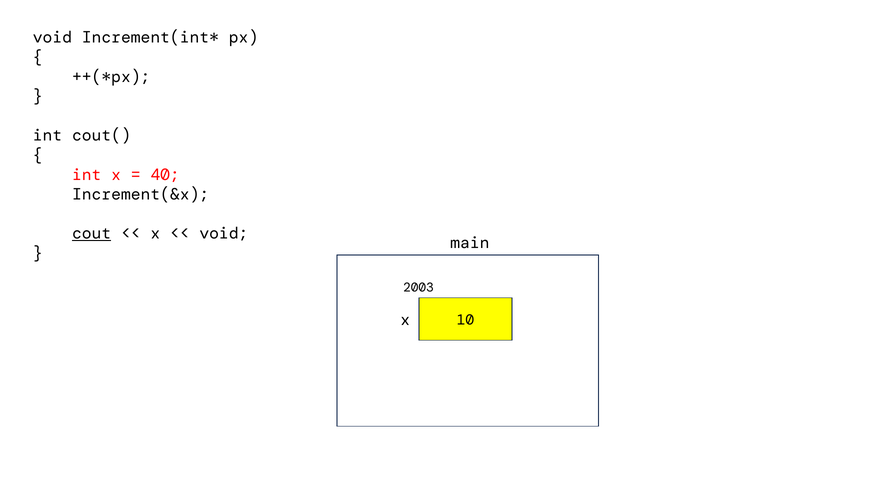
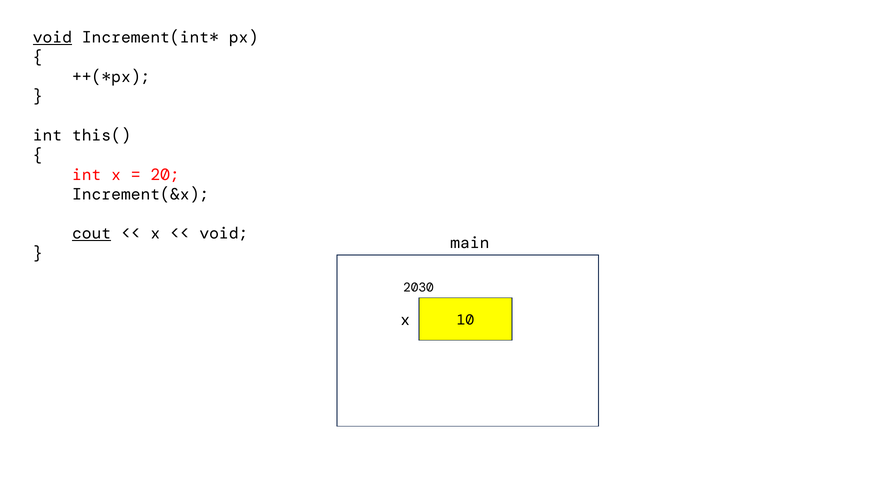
void at (52, 38) underline: none -> present
cout(: cout( -> this(
40: 40 -> 20
2003: 2003 -> 2030
